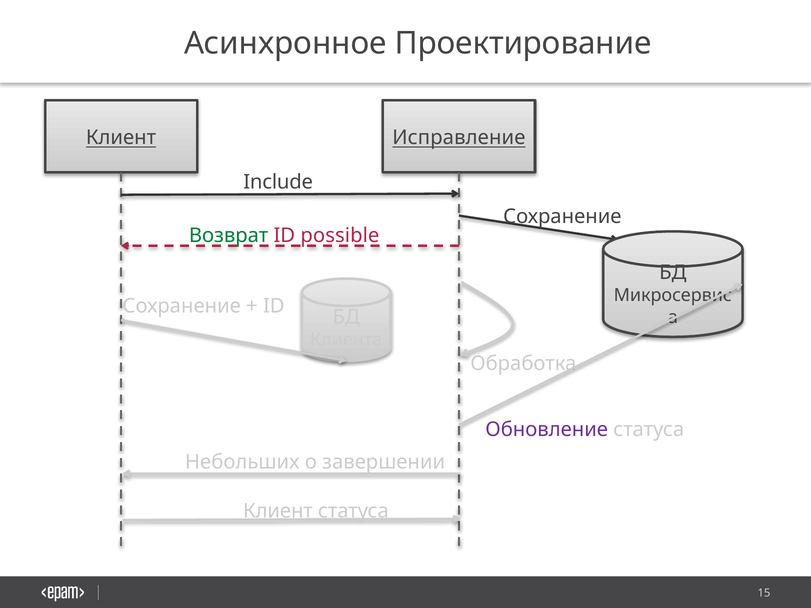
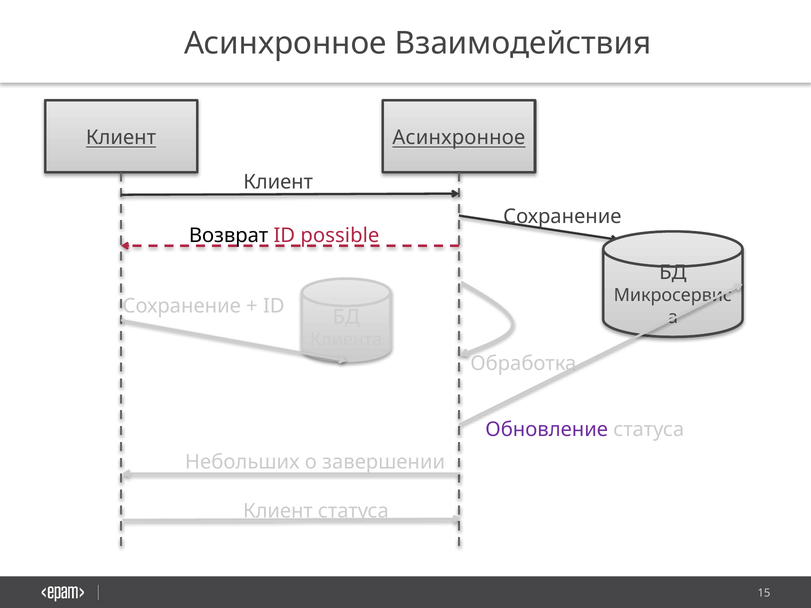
Проектирование: Проектирование -> Взаимодействия
Клиент Исправление: Исправление -> Асинхронное
Include at (278, 182): Include -> Клиент
Возврат colour: green -> black
